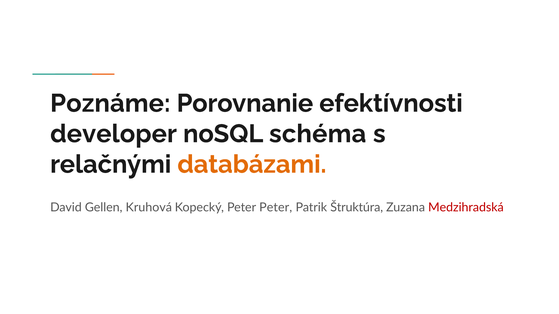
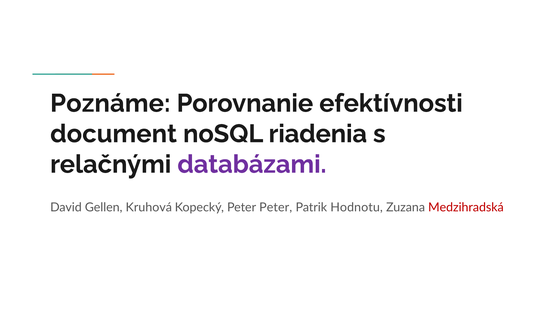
developer: developer -> document
schéma: schéma -> riadenia
databázami colour: orange -> purple
Štruktúra: Štruktúra -> Hodnotu
